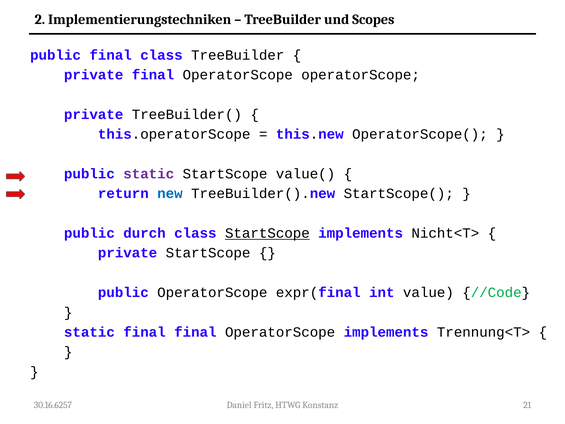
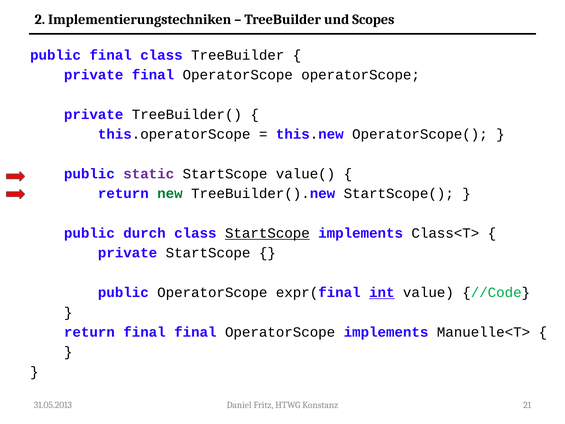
new colour: blue -> green
Nicht<T>: Nicht<T> -> Class<T>
int underline: none -> present
static at (89, 332): static -> return
Trennung<T>: Trennung<T> -> Manuelle<T>
30.16.6257: 30.16.6257 -> 31.05.2013
